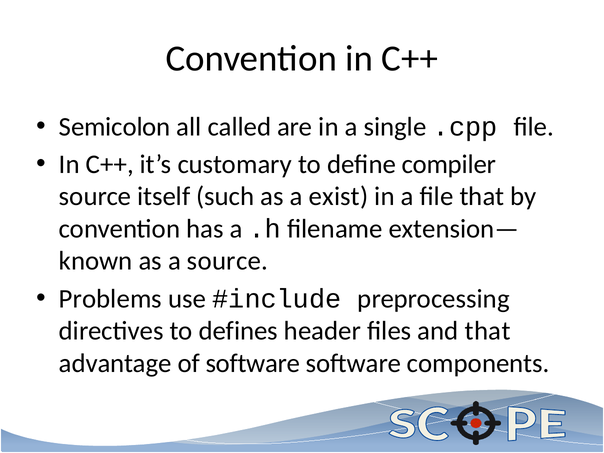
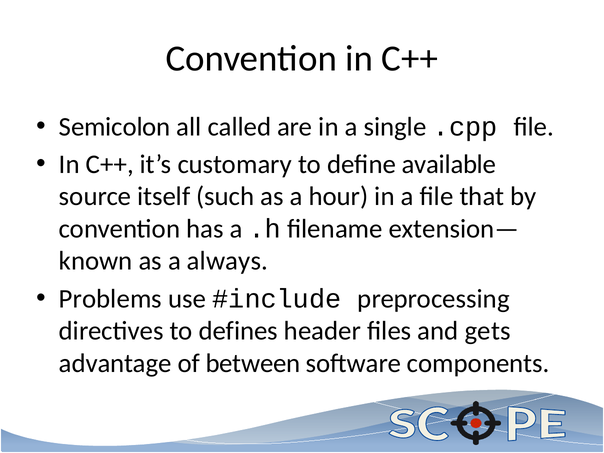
compiler: compiler -> available
exist: exist -> hour
a source: source -> always
and that: that -> gets
of software: software -> between
